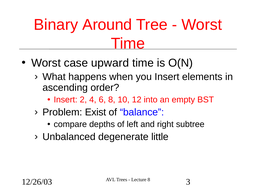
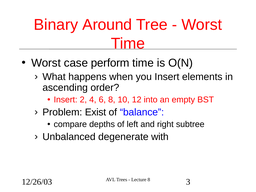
upward: upward -> perform
little: little -> with
